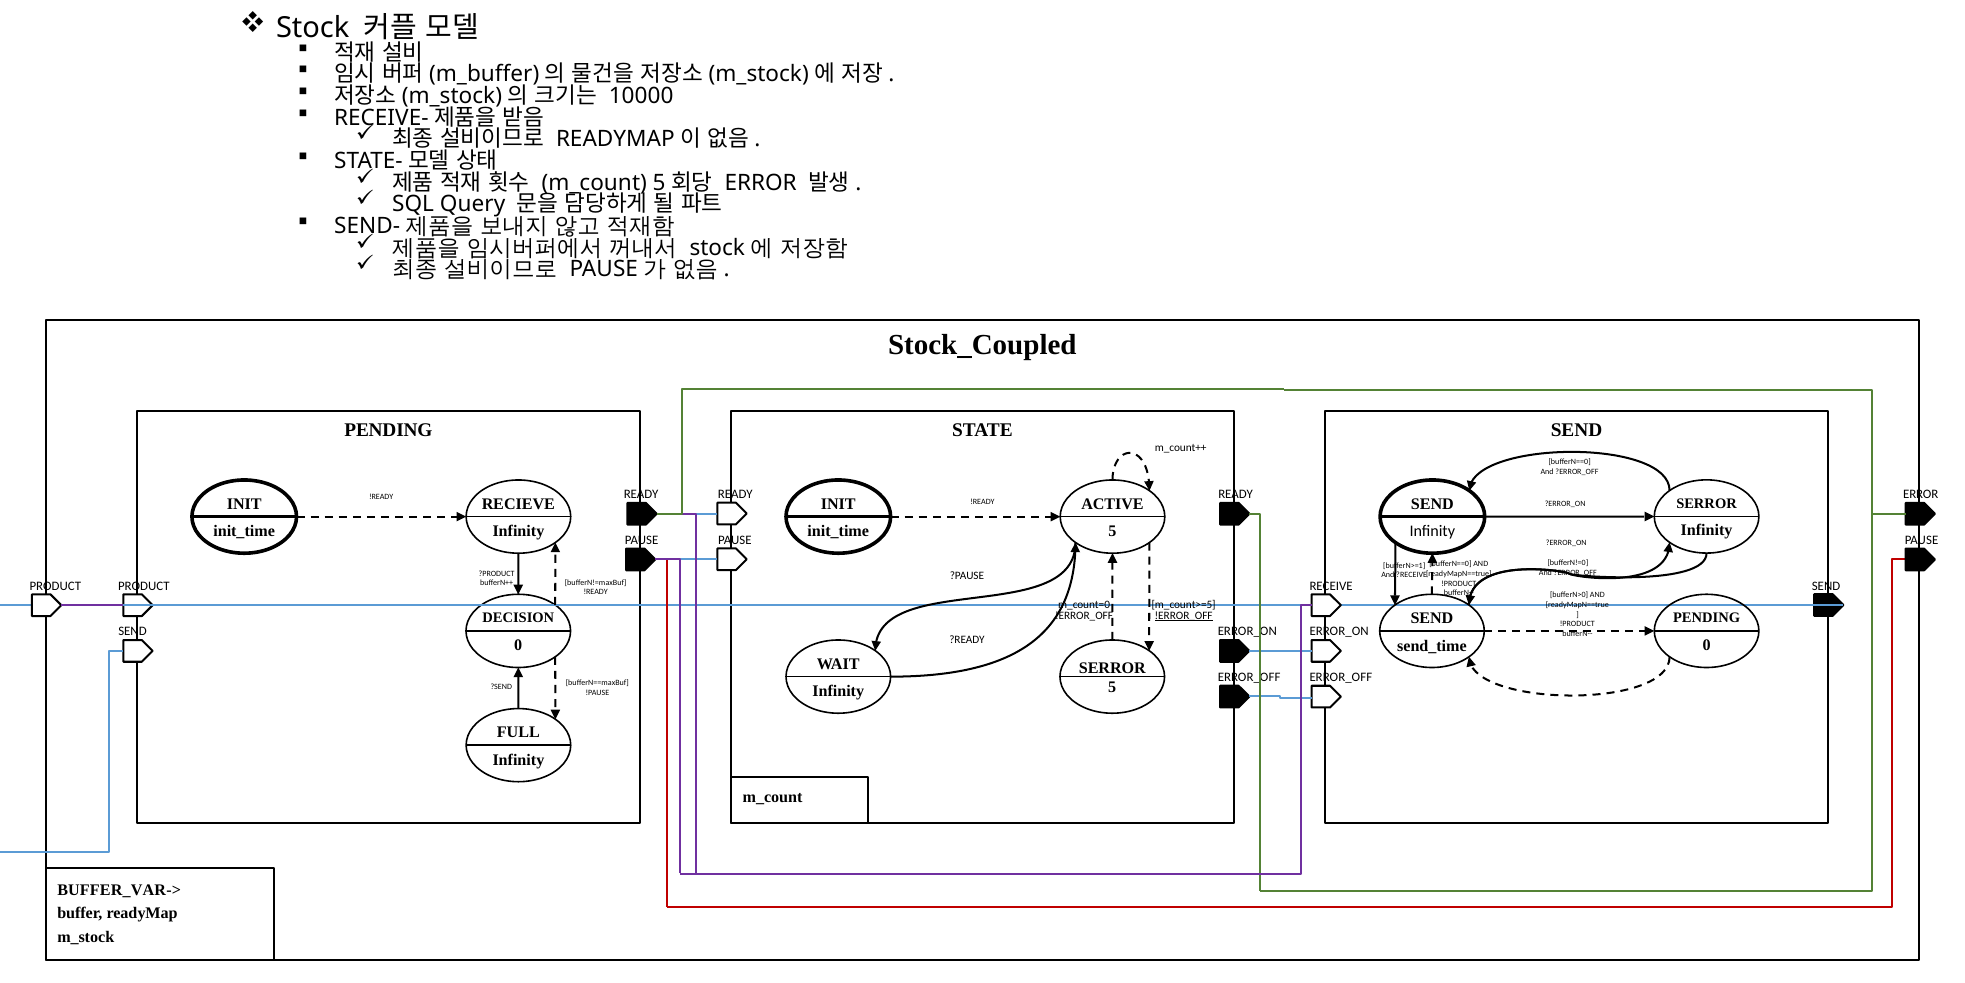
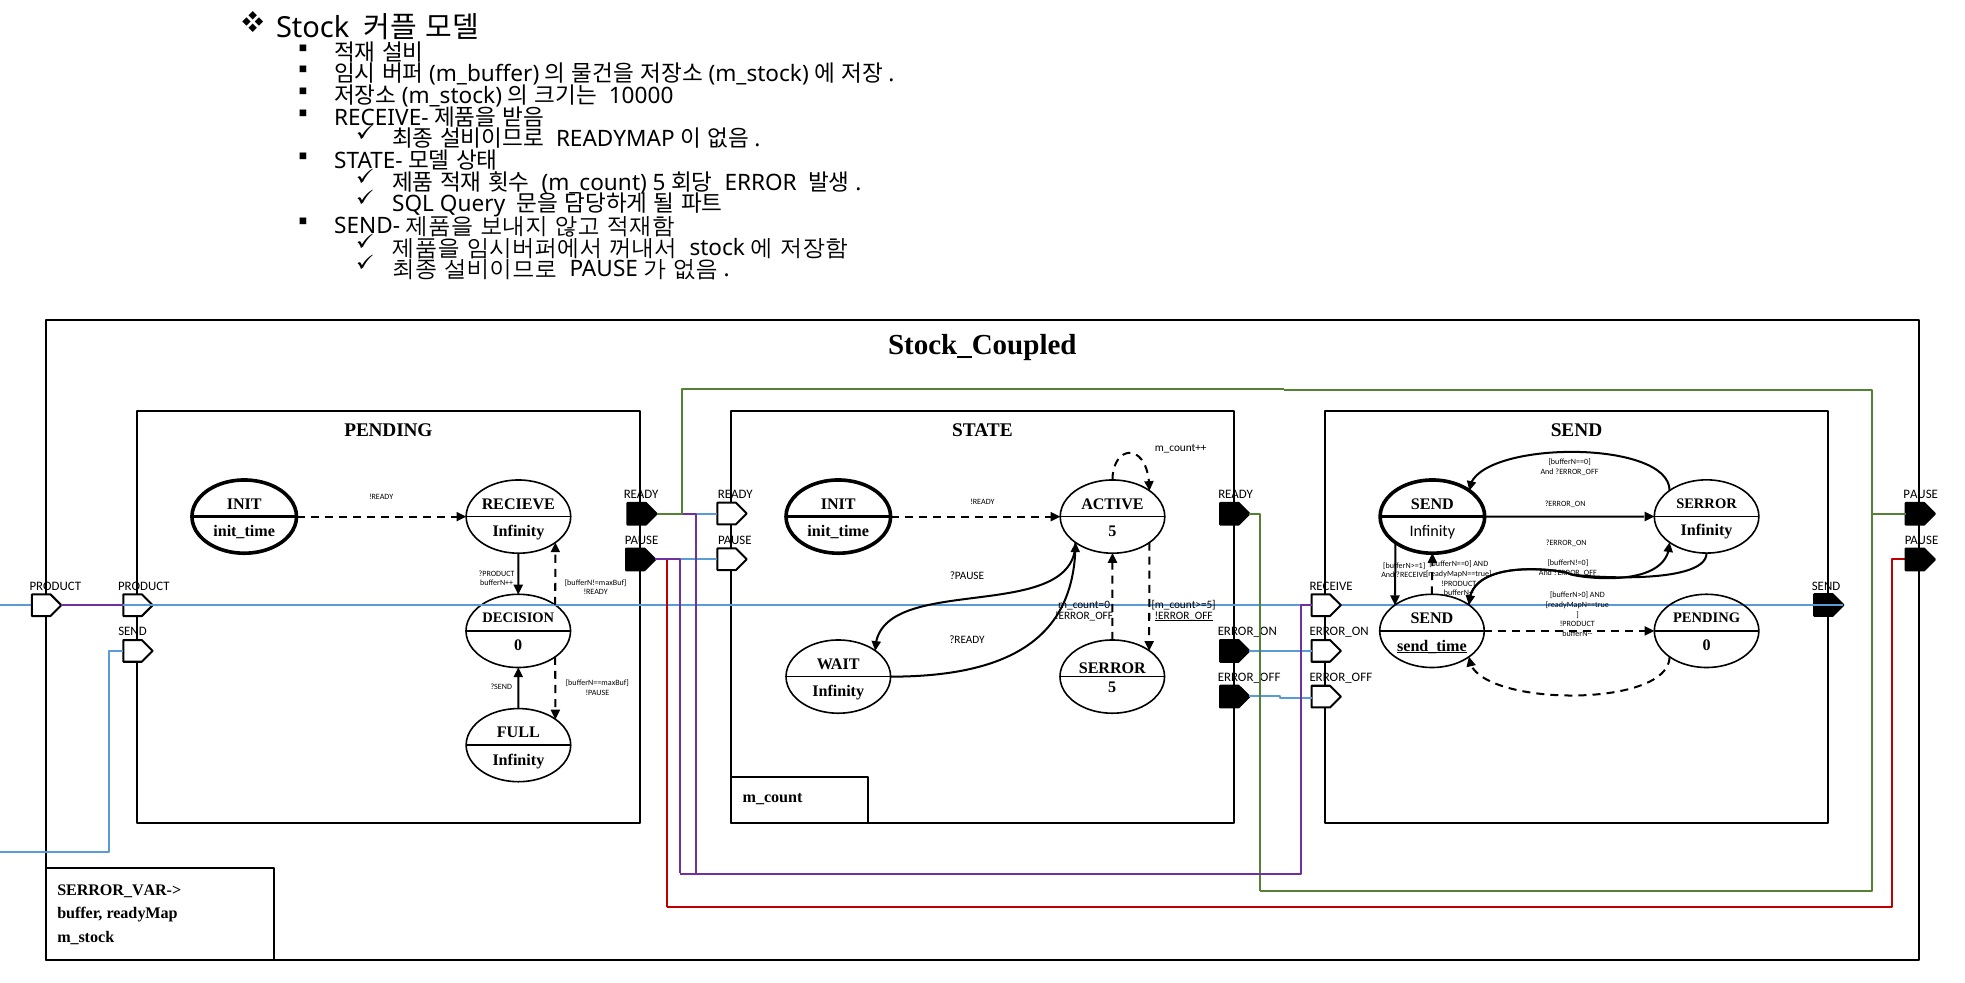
ERROR at (1921, 494): ERROR -> PAUSE
send_time underline: none -> present
BUFFER_VAR->: BUFFER_VAR-> -> SERROR_VAR->
